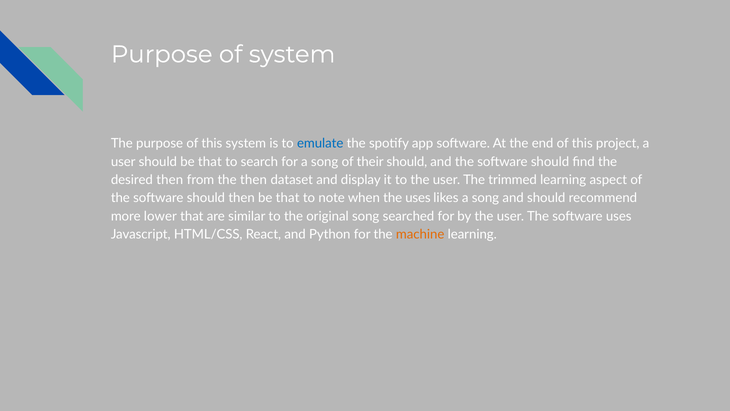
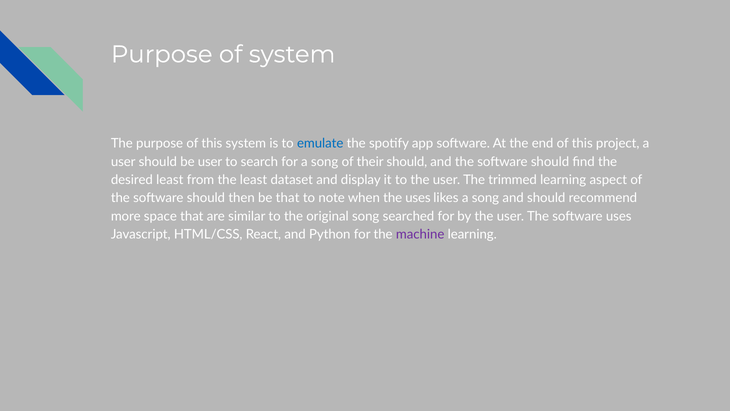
should be that: that -> user
desired then: then -> least
the then: then -> least
lower: lower -> space
machine colour: orange -> purple
